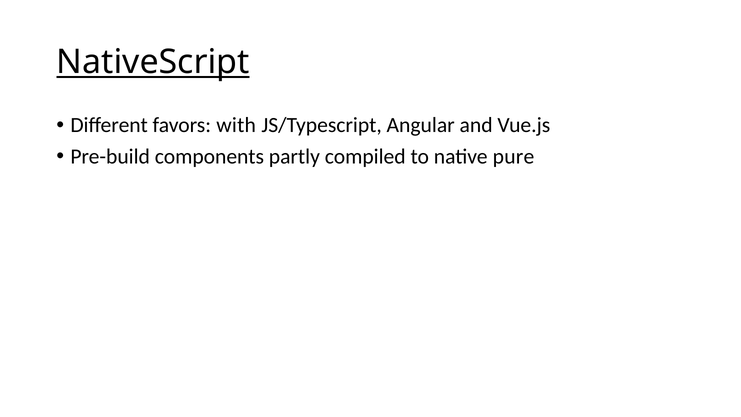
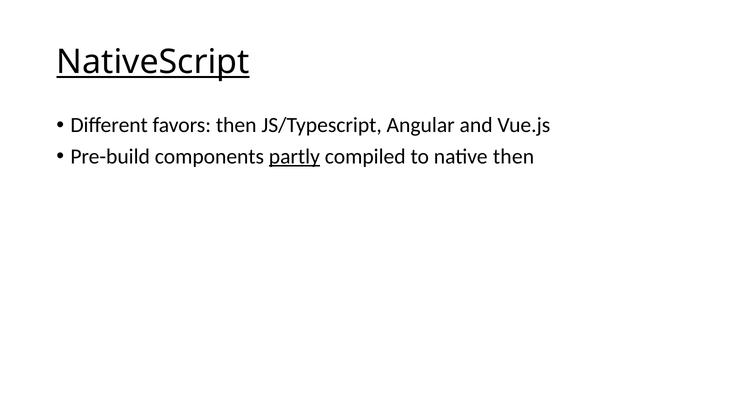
favors with: with -> then
partly underline: none -> present
native pure: pure -> then
